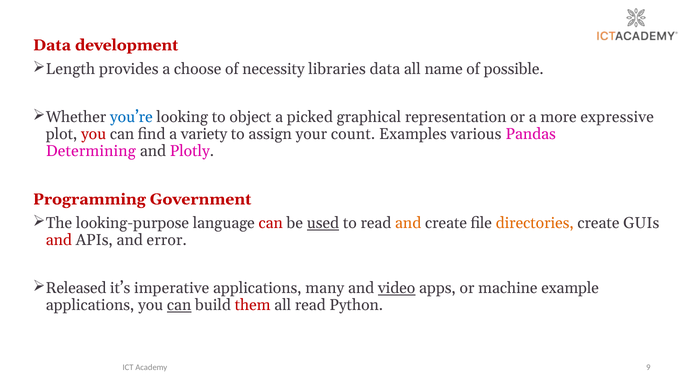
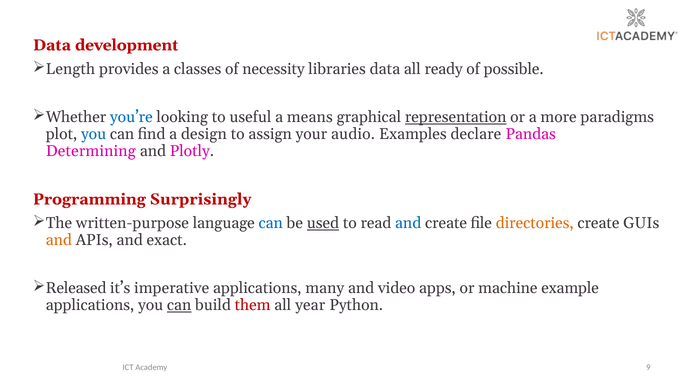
choose: choose -> classes
name: name -> ready
object: object -> useful
picked: picked -> means
representation underline: none -> present
expressive: expressive -> paradigms
you at (94, 134) colour: red -> blue
variety: variety -> design
count: count -> audio
various: various -> declare
Government: Government -> Surprisingly
looking-purpose: looking-purpose -> written-purpose
can at (271, 223) colour: red -> blue
and at (408, 223) colour: orange -> blue
and at (59, 240) colour: red -> orange
error: error -> exact
video underline: present -> none
all read: read -> year
